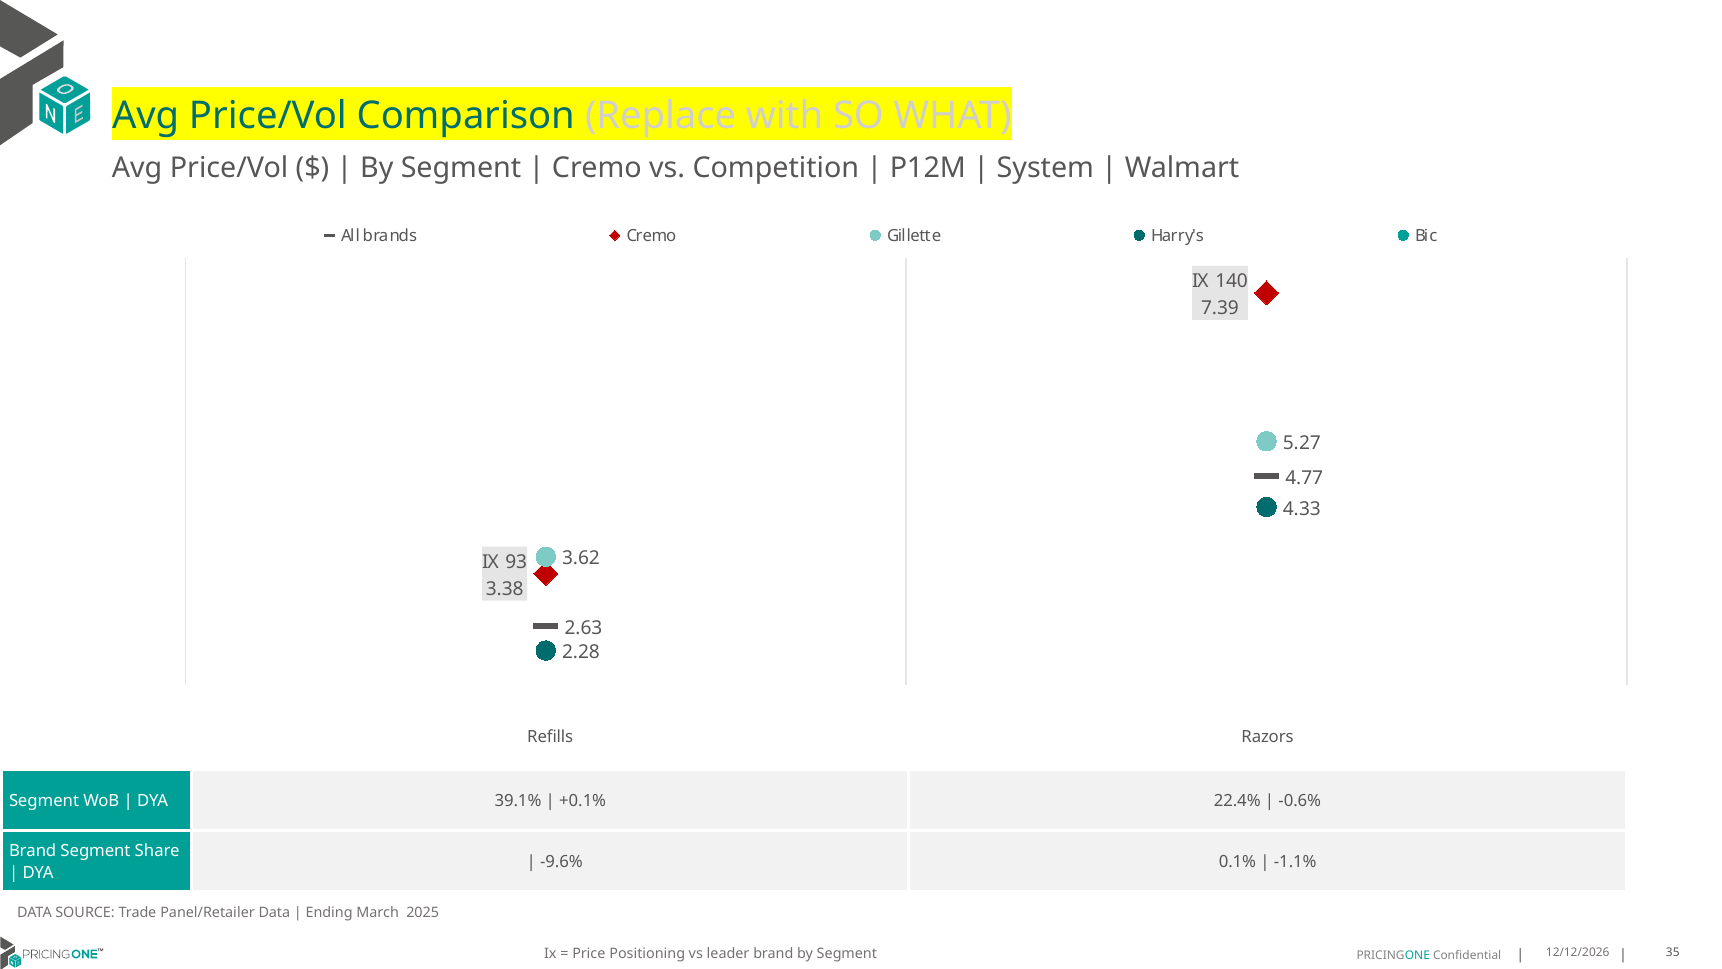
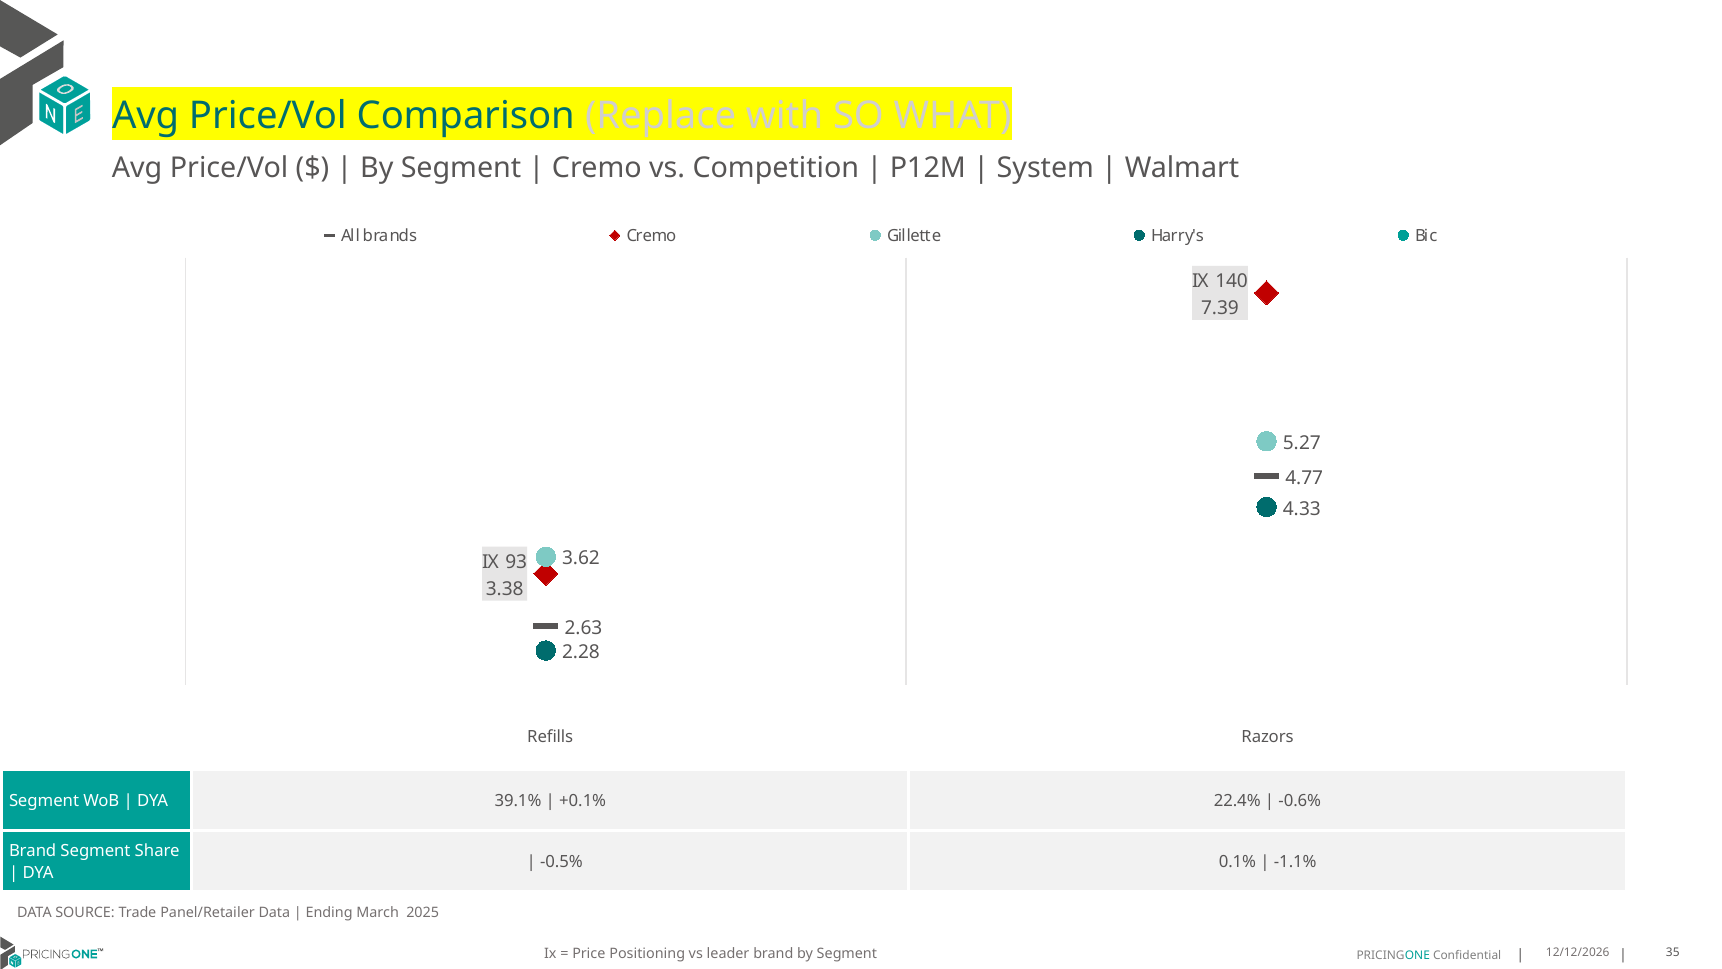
-9.6%: -9.6% -> -0.5%
